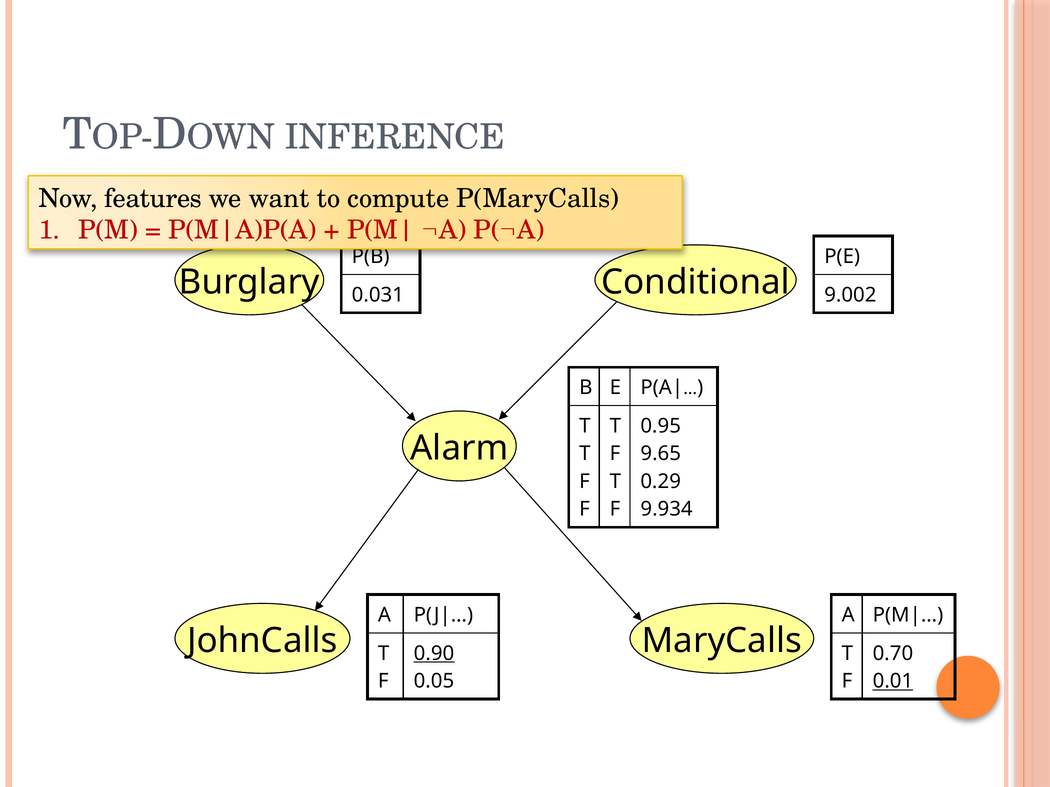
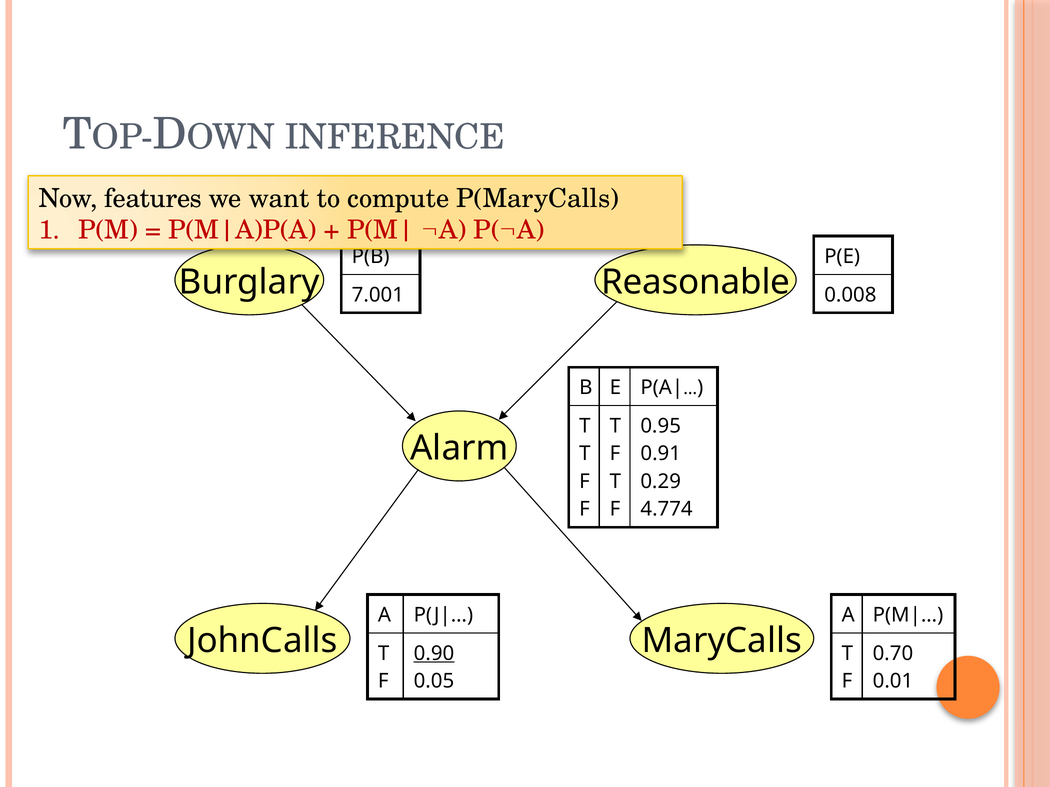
Conditional: Conditional -> Reasonable
0.031: 0.031 -> 7.001
9.002: 9.002 -> 0.008
9.65: 9.65 -> 0.91
9.934: 9.934 -> 4.774
0.01 underline: present -> none
